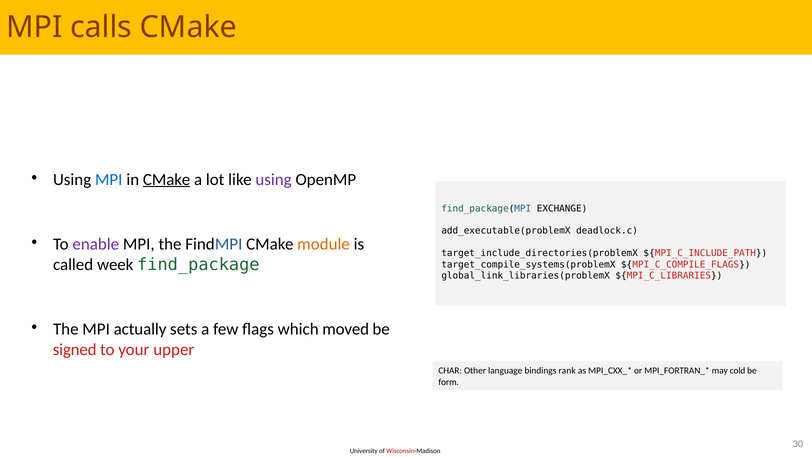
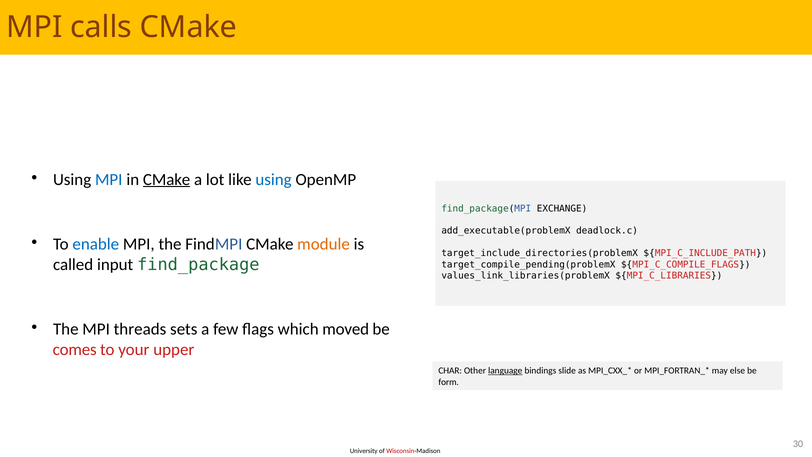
using at (274, 179) colour: purple -> blue
enable colour: purple -> blue
week: week -> input
target_compile_systems(problemX: target_compile_systems(problemX -> target_compile_pending(problemX
global_link_libraries(problemX: global_link_libraries(problemX -> values_link_libraries(problemX
actually: actually -> threads
signed: signed -> comes
language underline: none -> present
rank: rank -> slide
cold: cold -> else
